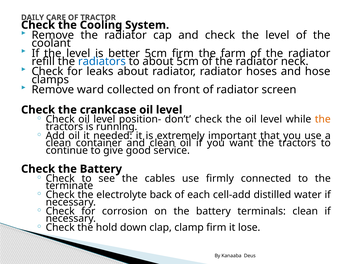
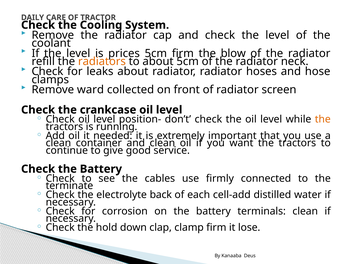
better: better -> prices
farm: farm -> blow
radiators colour: blue -> orange
